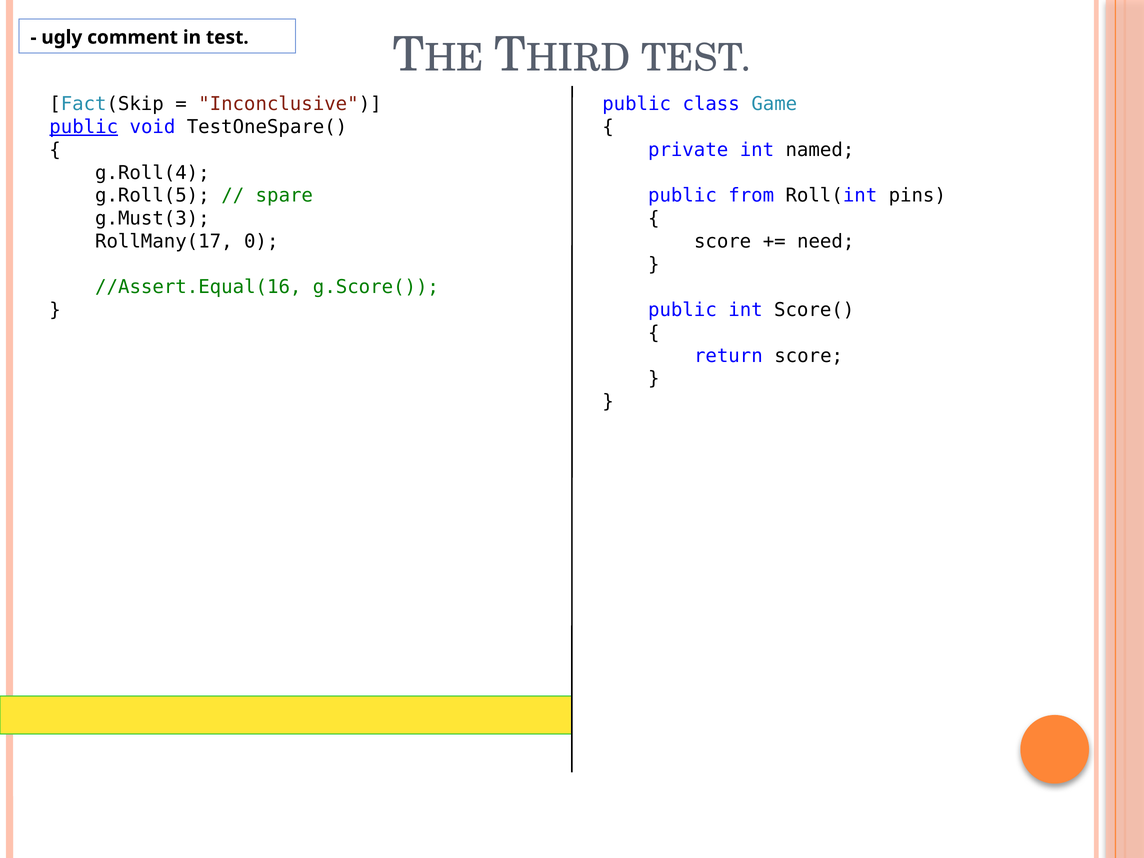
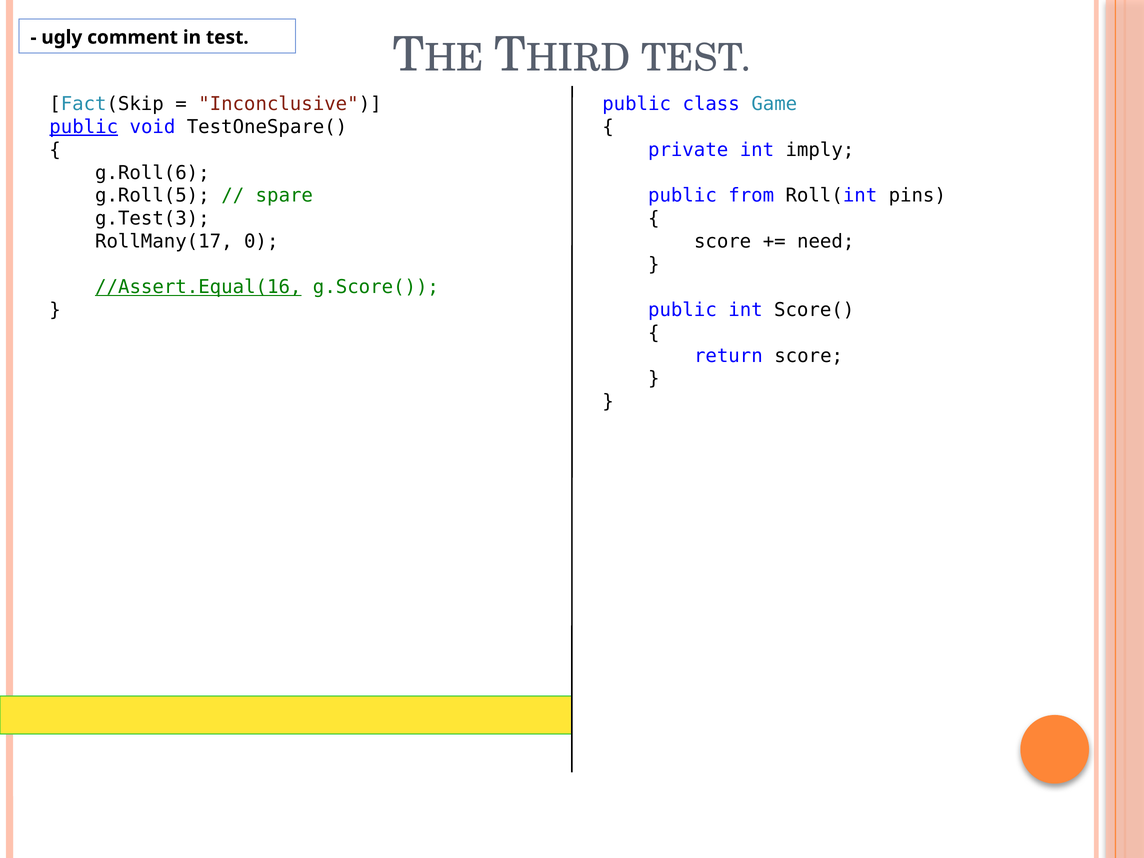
named: named -> imply
g.Roll(4: g.Roll(4 -> g.Roll(6
g.Must(3: g.Must(3 -> g.Test(3
//Assert.Equal(16 underline: none -> present
